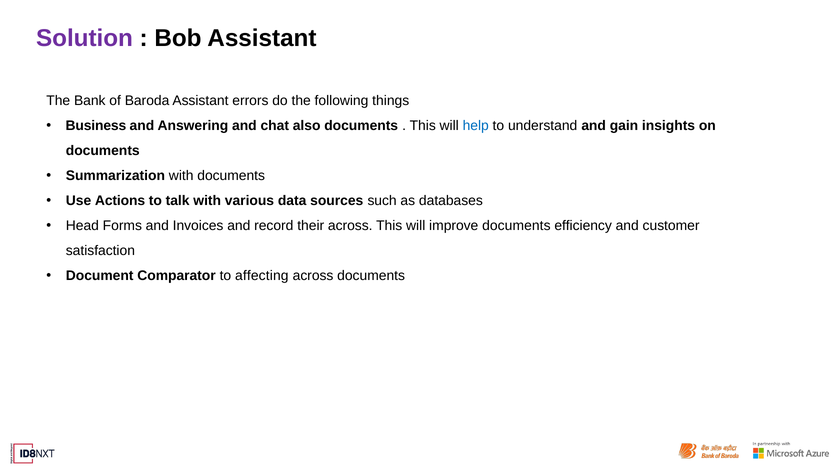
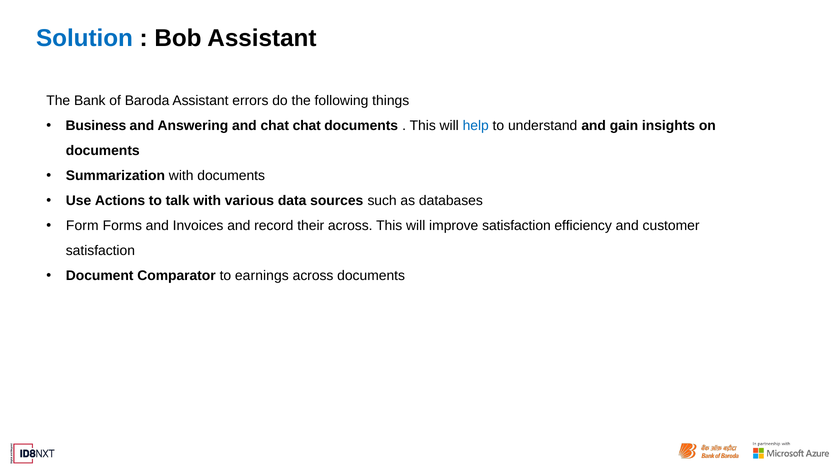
Solution colour: purple -> blue
chat also: also -> chat
Head: Head -> Form
improve documents: documents -> satisfaction
affecting: affecting -> earnings
